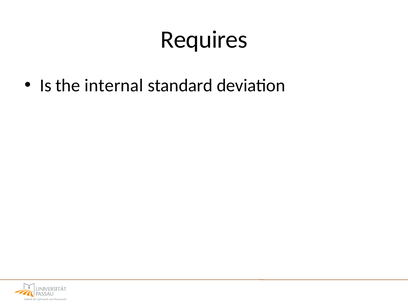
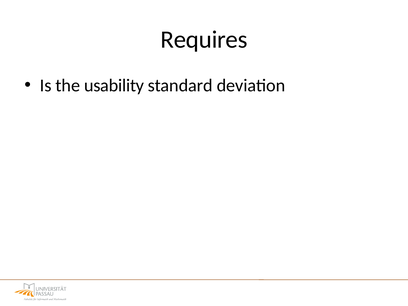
internal: internal -> usability
